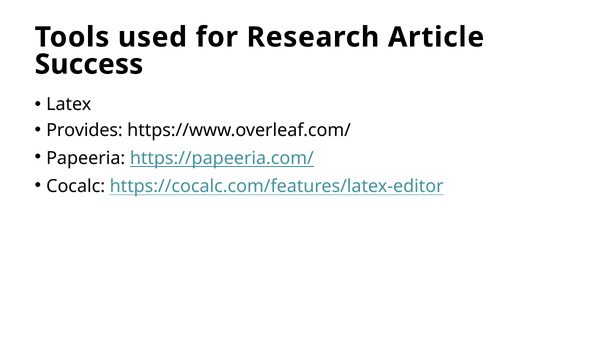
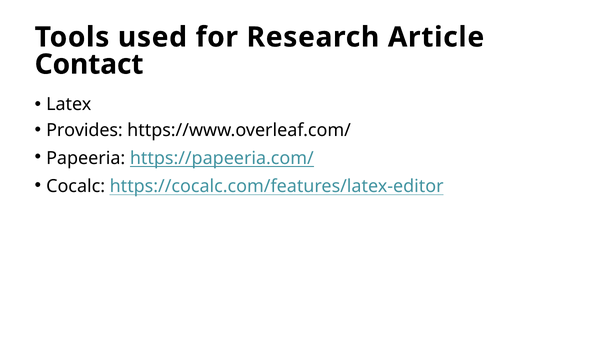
Success: Success -> Contact
